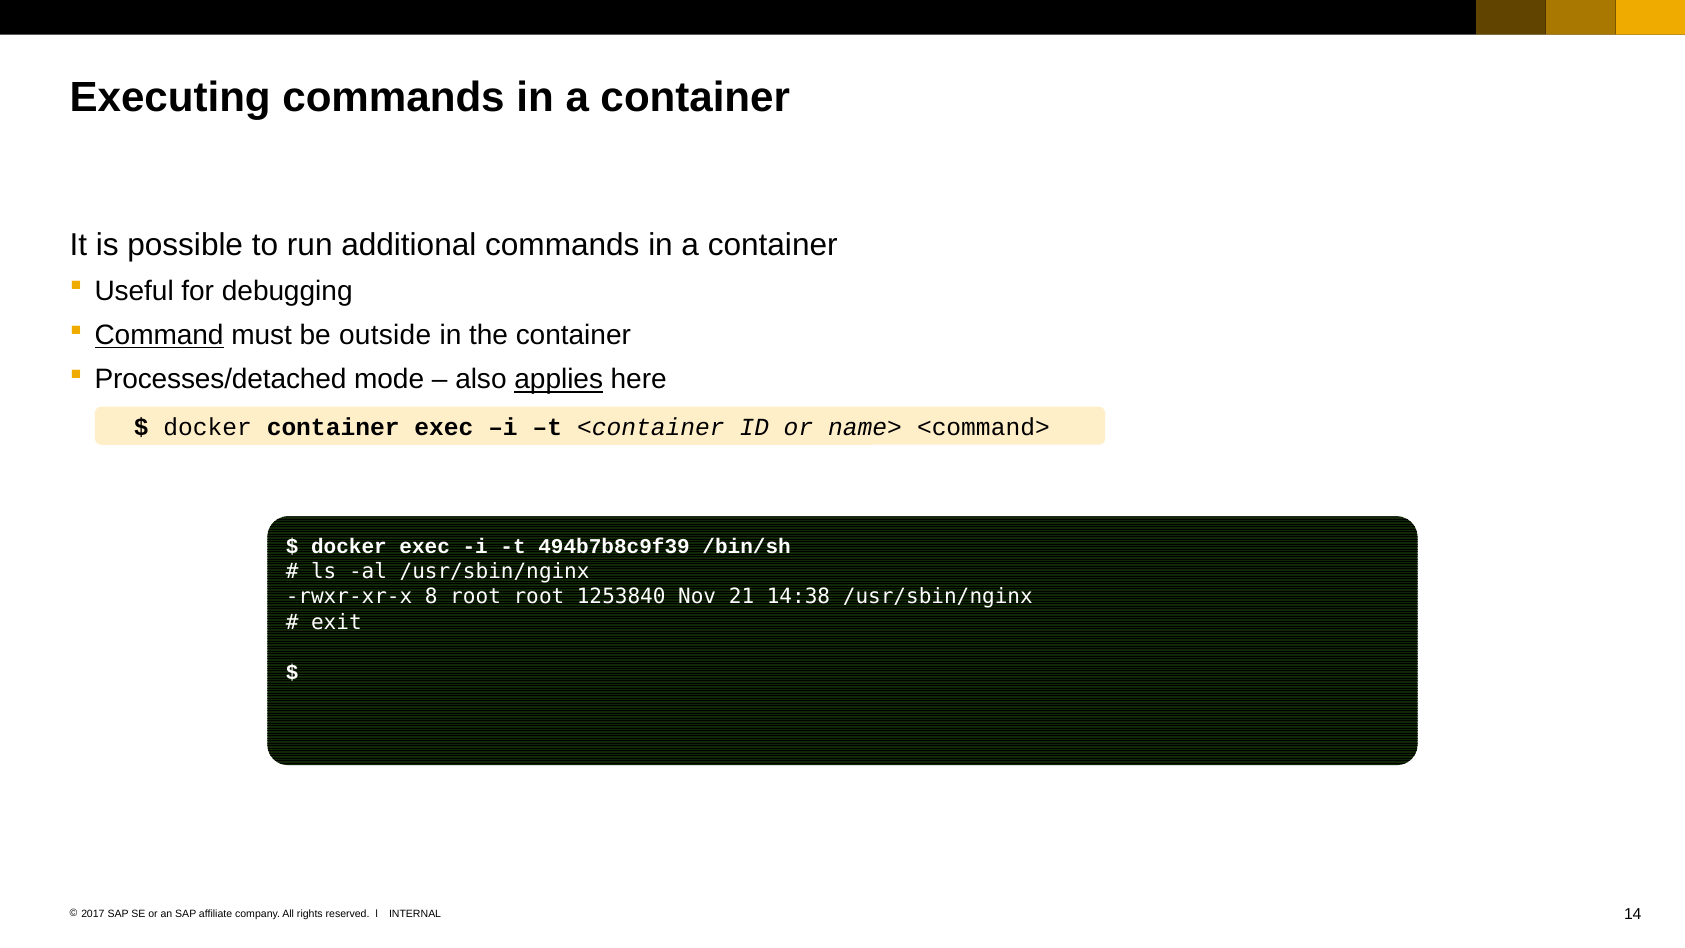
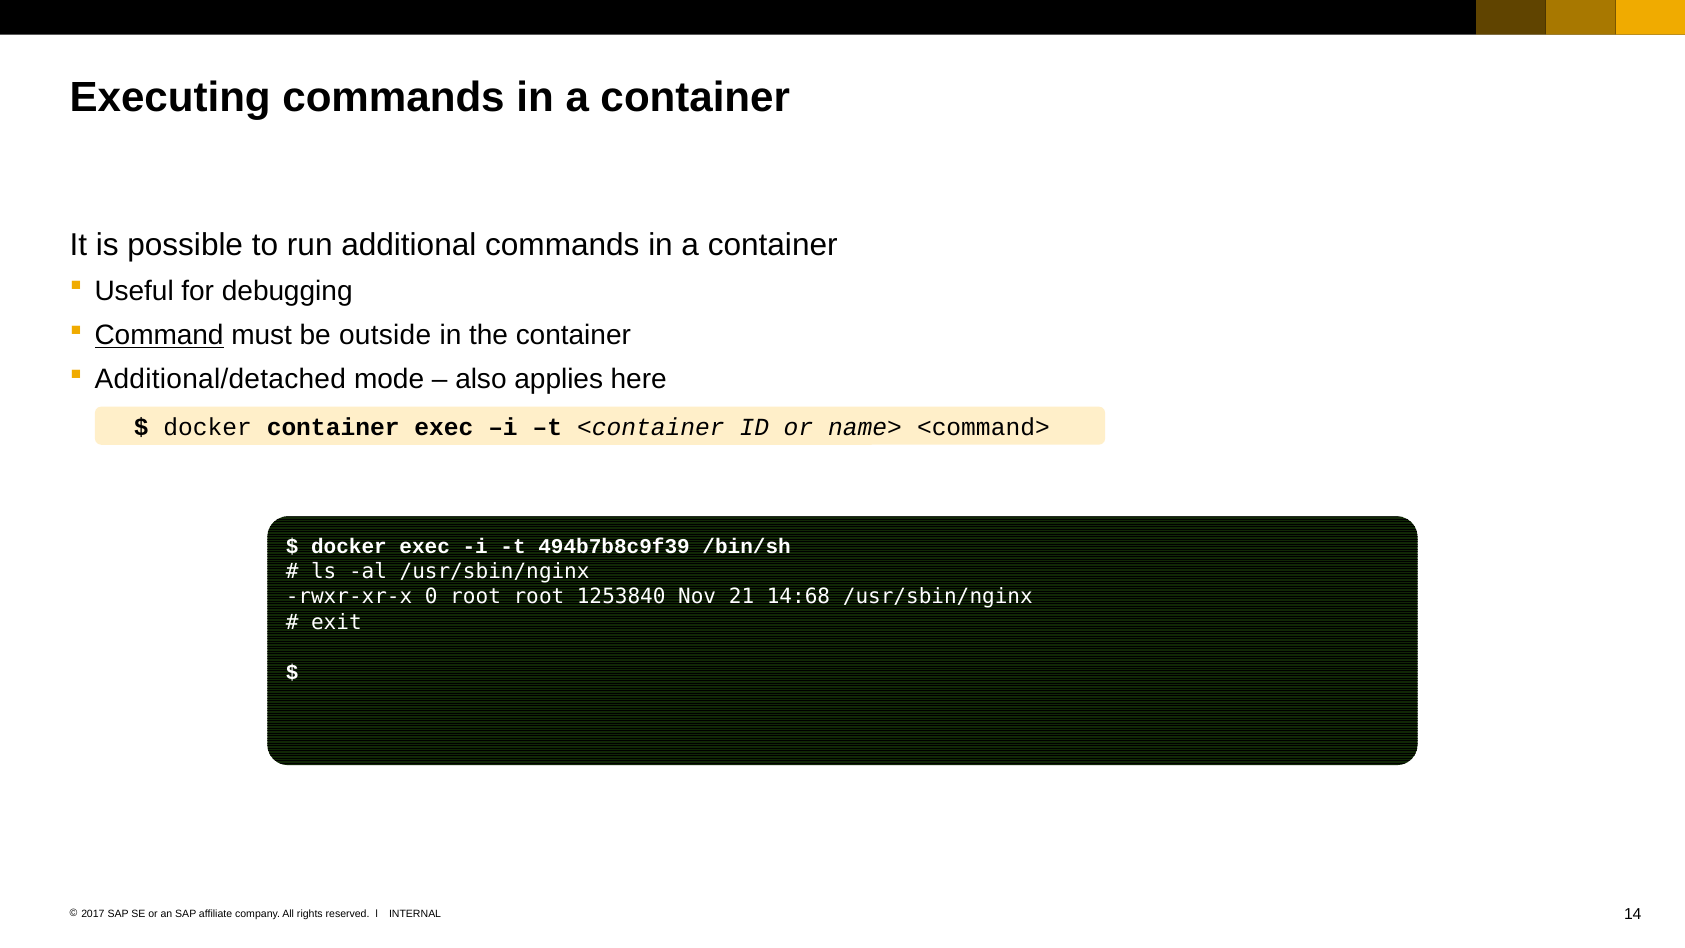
Processes/detached: Processes/detached -> Additional/detached
applies underline: present -> none
8: 8 -> 0
14:38: 14:38 -> 14:68
